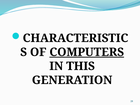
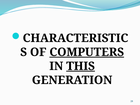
THIS underline: none -> present
